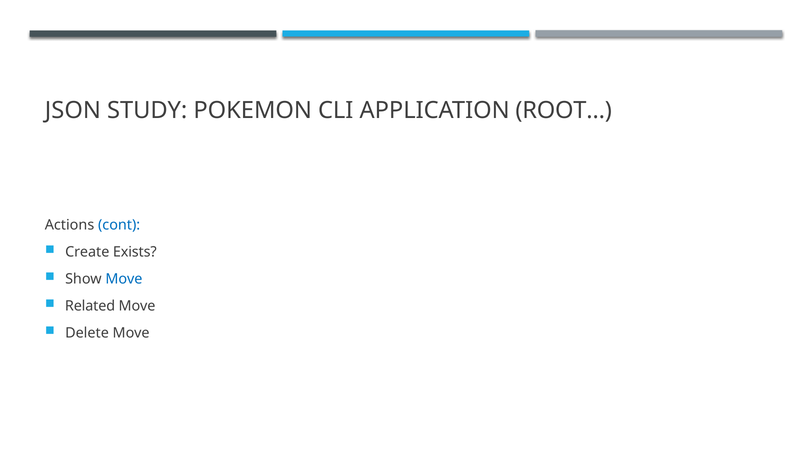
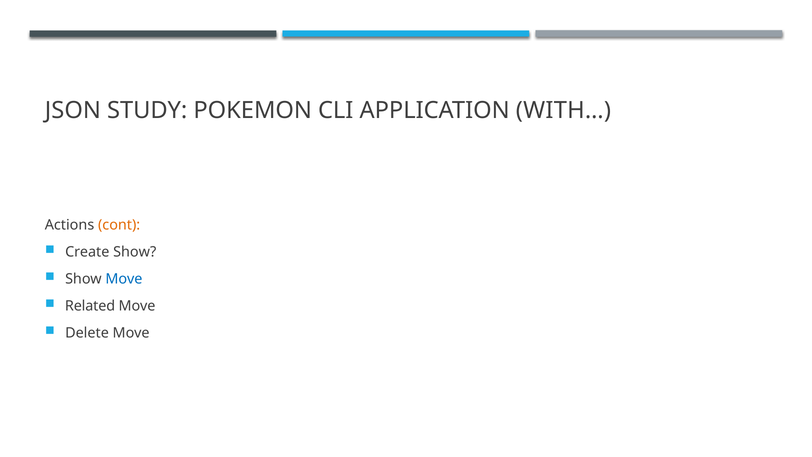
ROOT…: ROOT… -> WITH…
cont colour: blue -> orange
Create Exists: Exists -> Show
